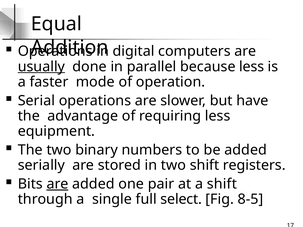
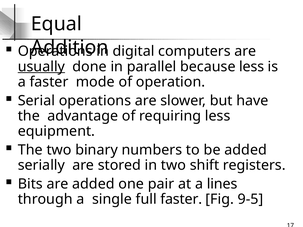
are at (57, 184) underline: present -> none
a shift: shift -> lines
full select: select -> faster
8-5: 8-5 -> 9-5
